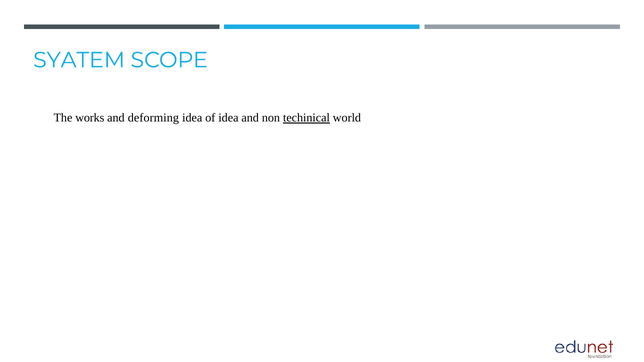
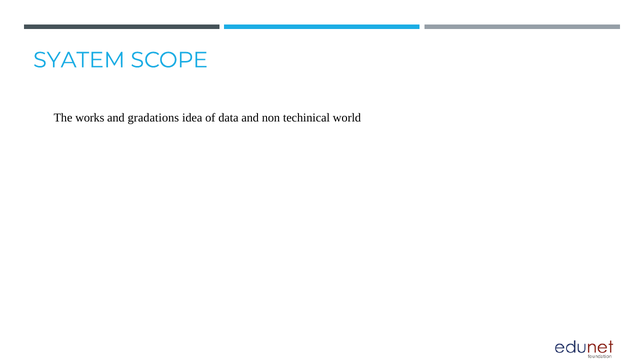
deforming: deforming -> gradations
of idea: idea -> data
techinical underline: present -> none
